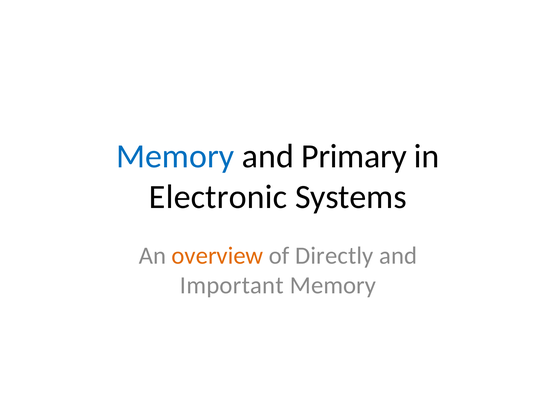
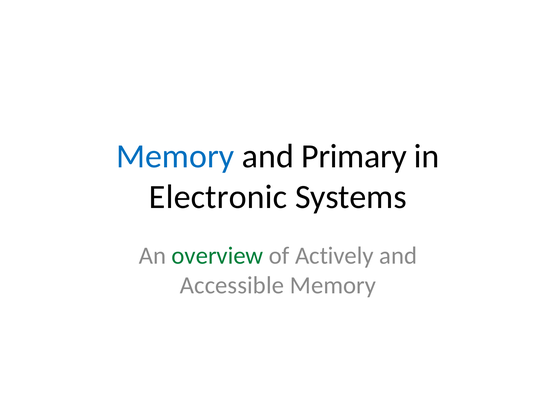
overview colour: orange -> green
Directly: Directly -> Actively
Important: Important -> Accessible
